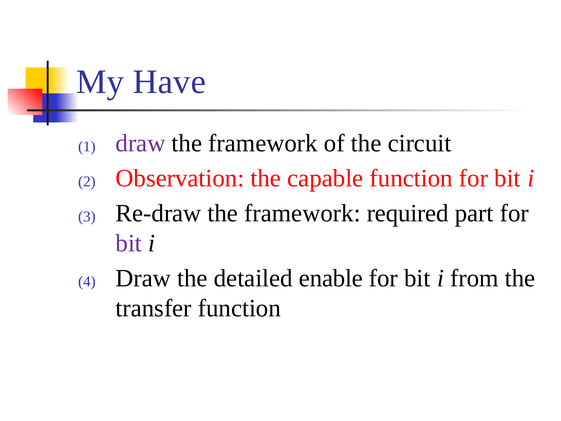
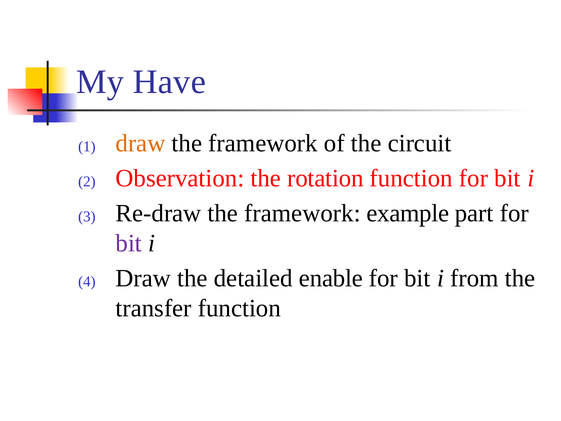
draw at (140, 143) colour: purple -> orange
capable: capable -> rotation
required: required -> example
